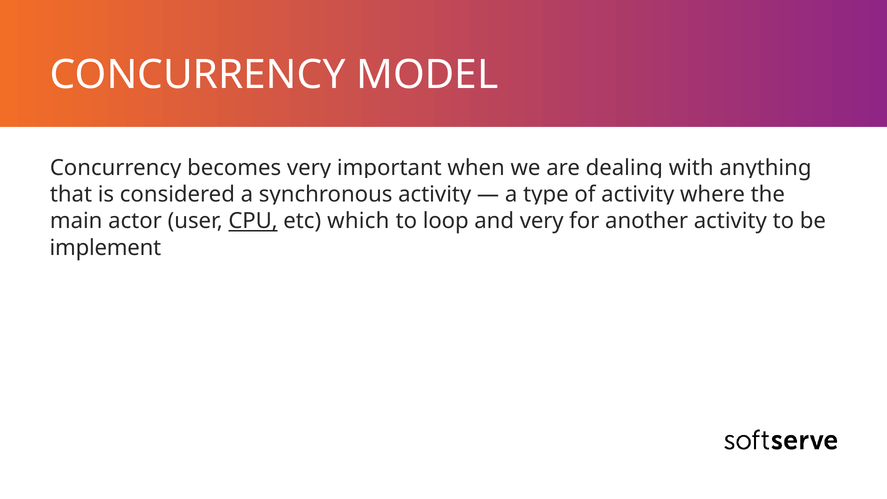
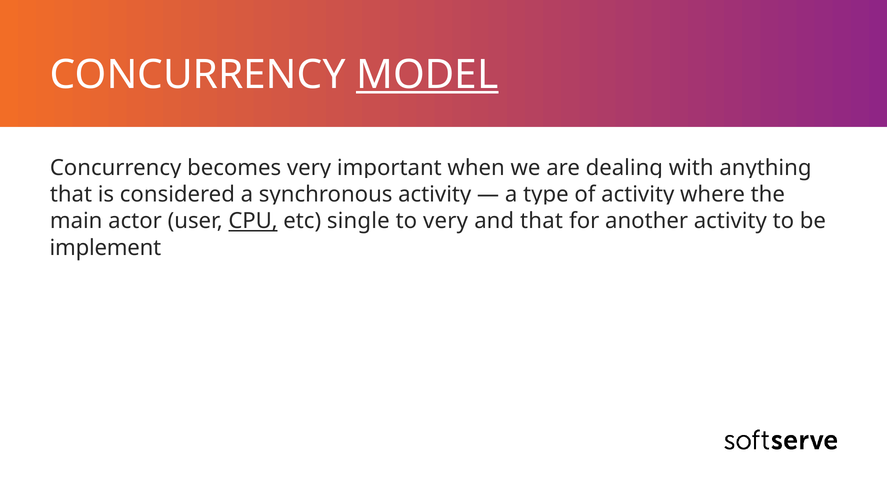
MODEL underline: none -> present
which: which -> single
to loop: loop -> very
and very: very -> that
